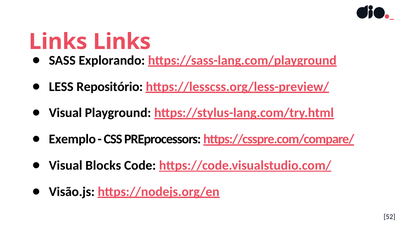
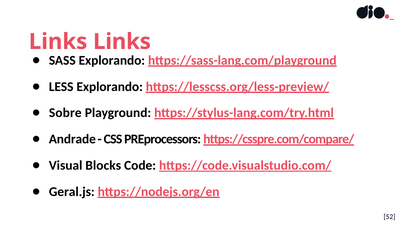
LESS Repositório: Repositório -> Explorando
Visual at (65, 113): Visual -> Sobre
Exemplo: Exemplo -> Andrade
Visão.js: Visão.js -> Geral.js
